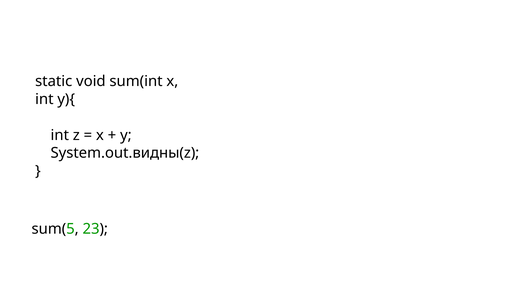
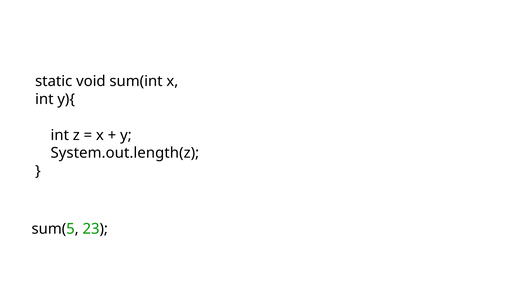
System.out.видны(z: System.out.видны(z -> System.out.length(z
